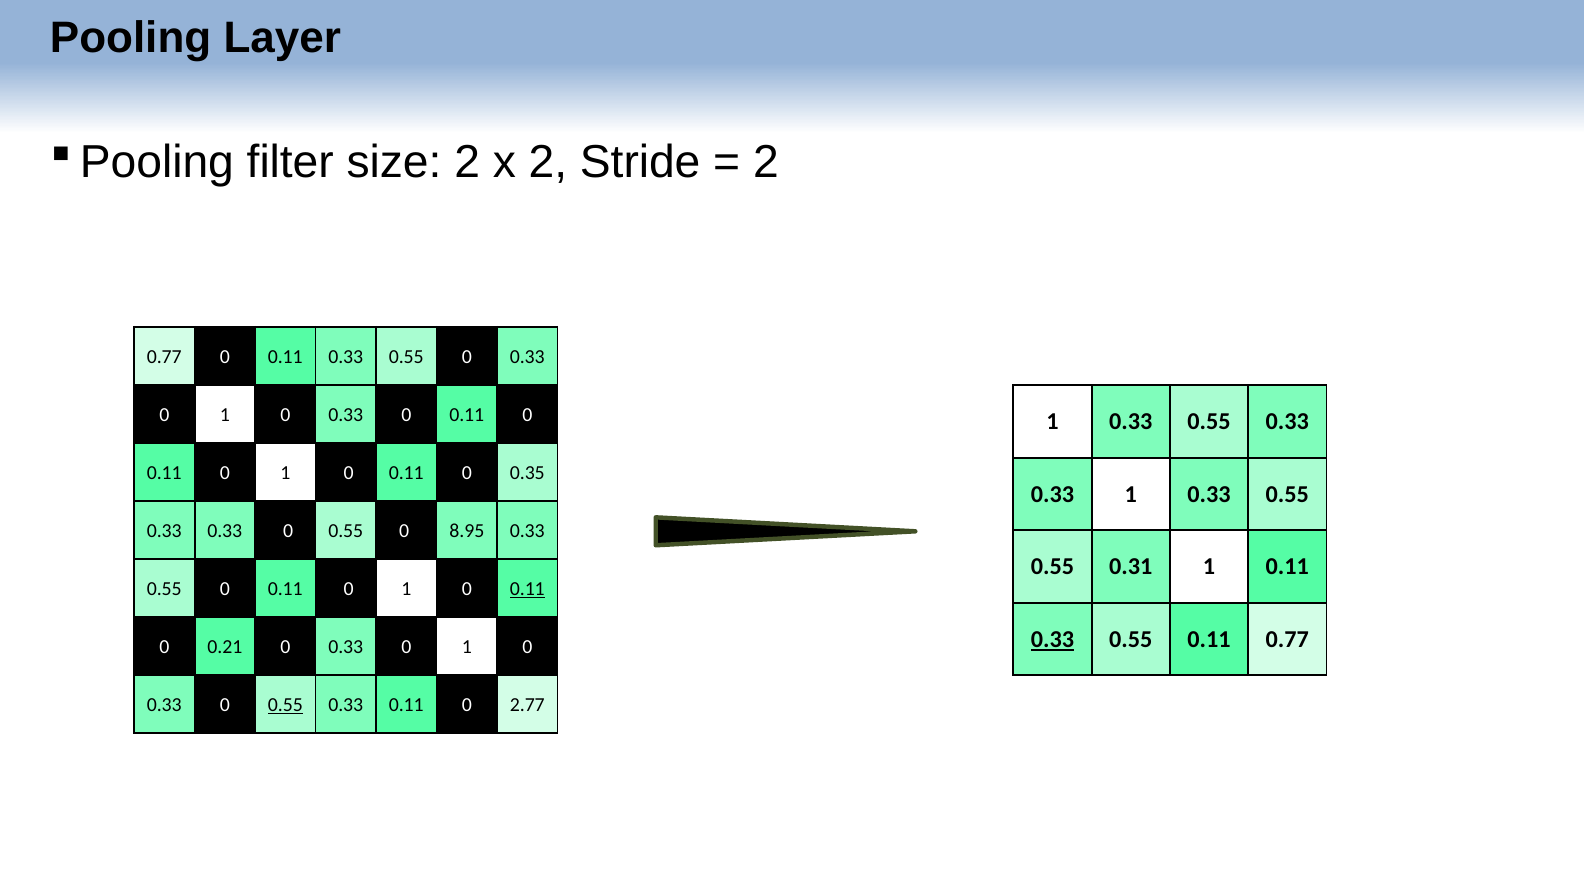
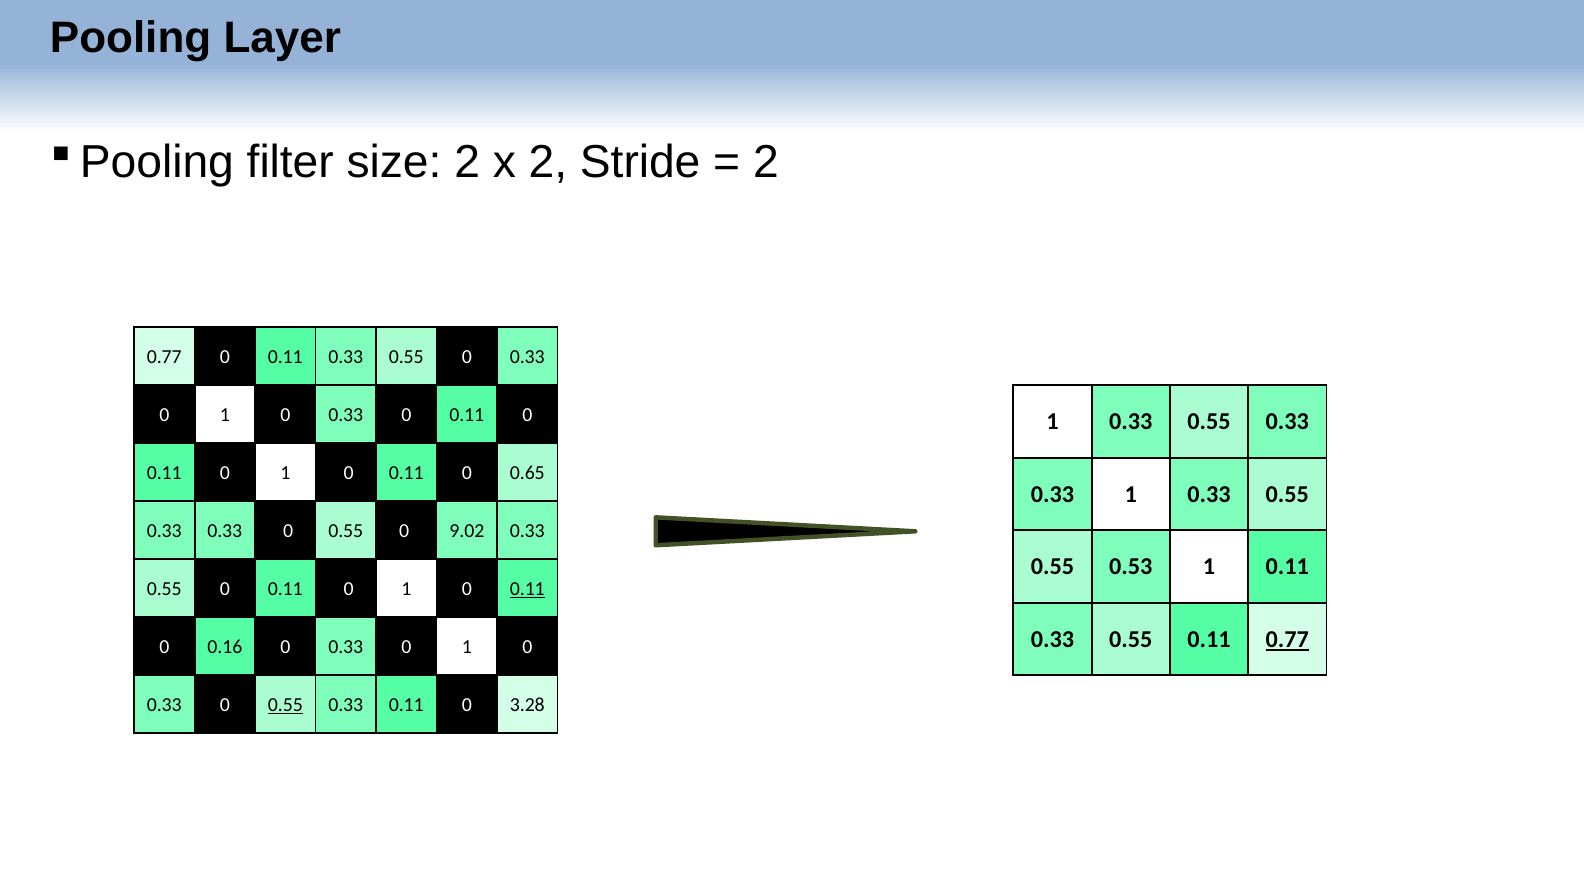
0.35: 0.35 -> 0.65
8.95: 8.95 -> 9.02
0.31: 0.31 -> 0.53
0.33 at (1052, 639) underline: present -> none
0.77 at (1287, 639) underline: none -> present
0.21: 0.21 -> 0.16
2.77: 2.77 -> 3.28
